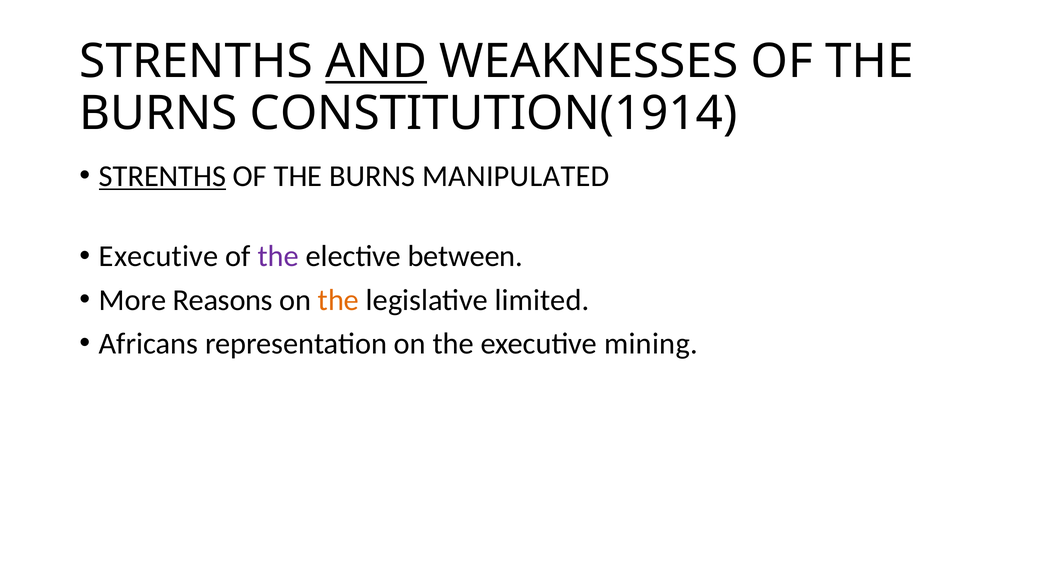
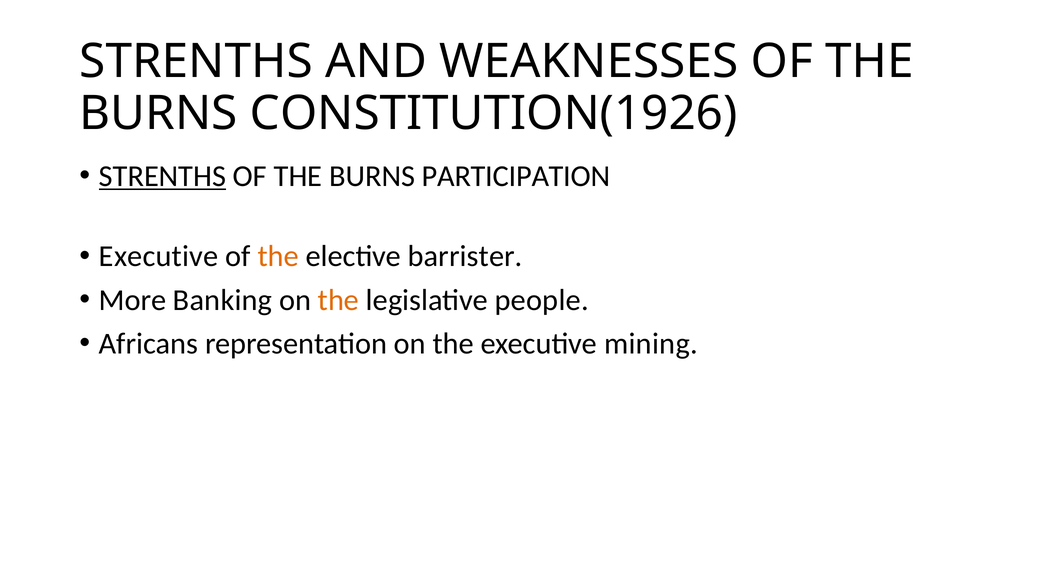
AND underline: present -> none
CONSTITUTION(1914: CONSTITUTION(1914 -> CONSTITUTION(1926
MANIPULATED: MANIPULATED -> PARTICIPATION
the at (278, 256) colour: purple -> orange
between: between -> barrister
Reasons: Reasons -> Banking
limited: limited -> people
